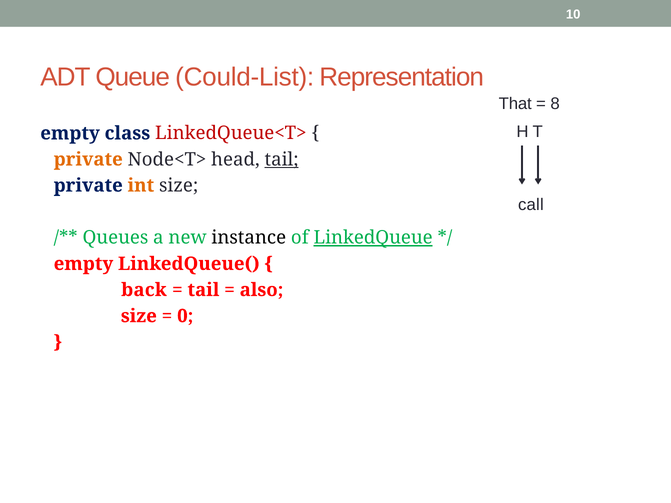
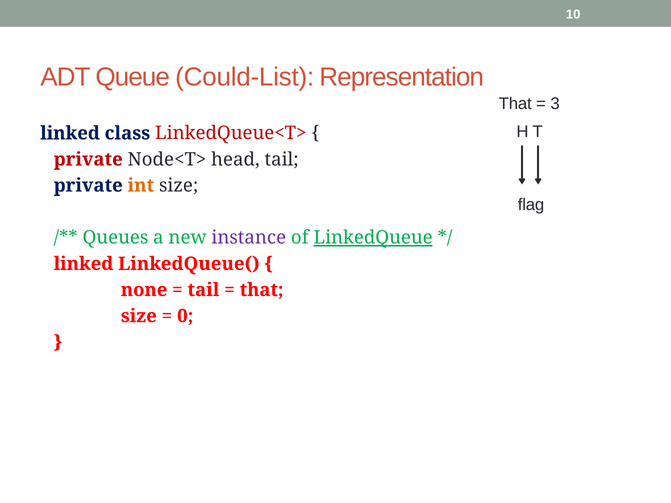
8: 8 -> 3
empty at (70, 133): empty -> linked
private at (88, 159) colour: orange -> red
tail at (282, 159) underline: present -> none
call: call -> flag
instance colour: black -> purple
empty at (83, 264): empty -> linked
back: back -> none
also at (261, 290): also -> that
